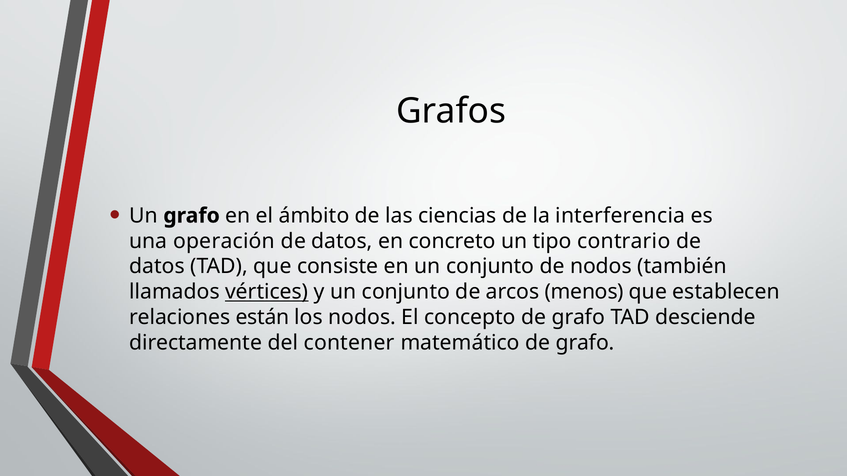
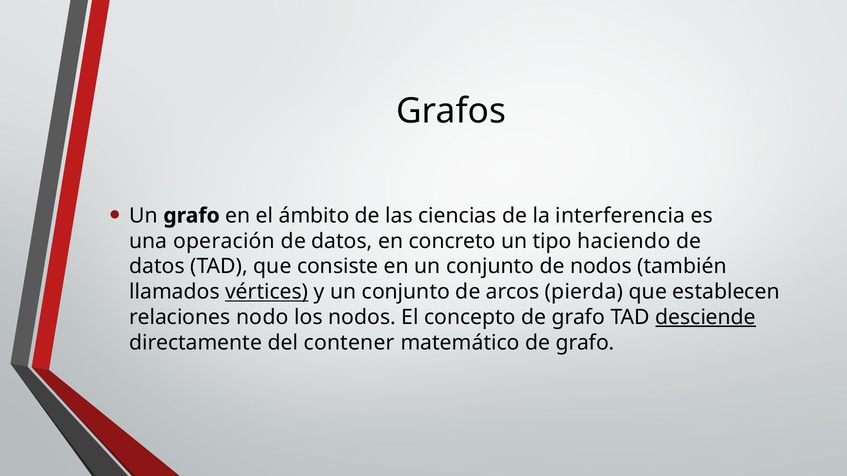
contrario: contrario -> haciendo
menos: menos -> pierda
están: están -> nodo
desciende underline: none -> present
